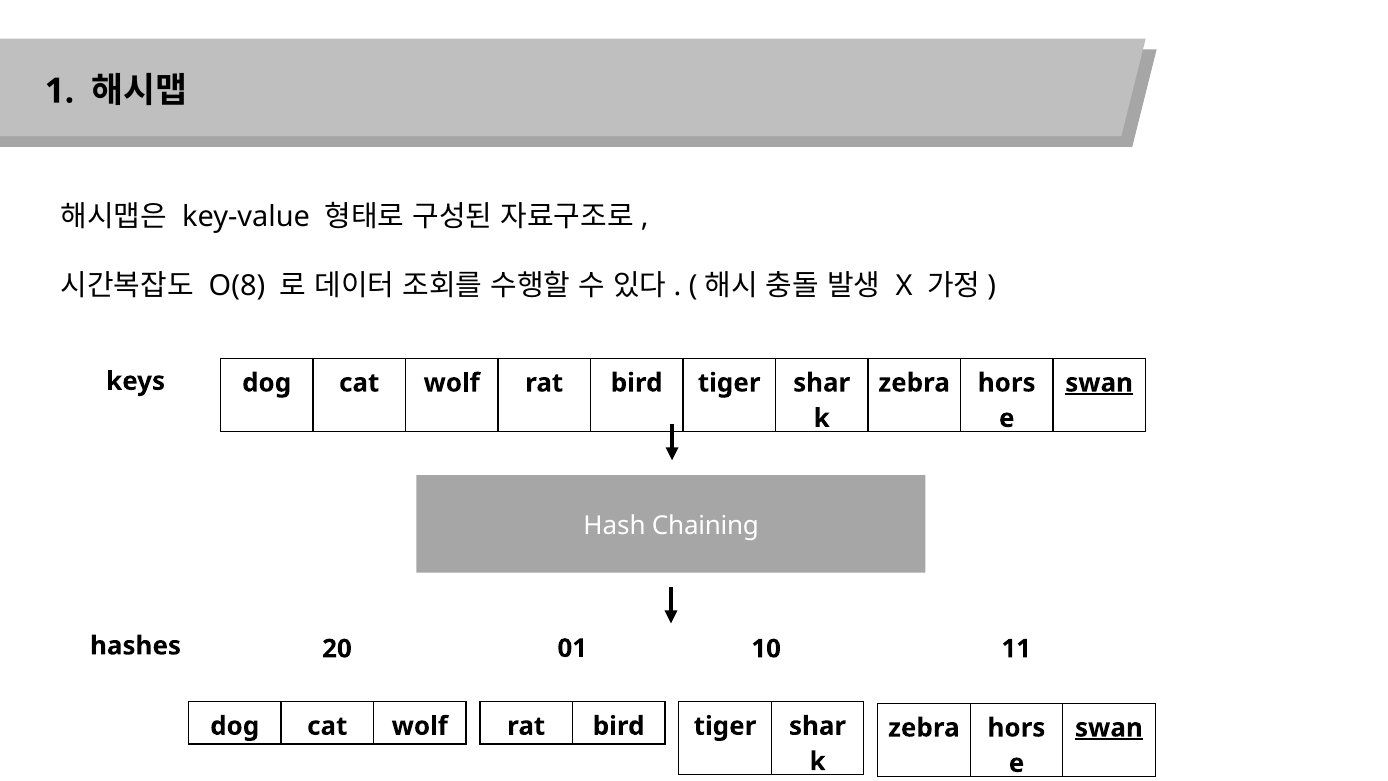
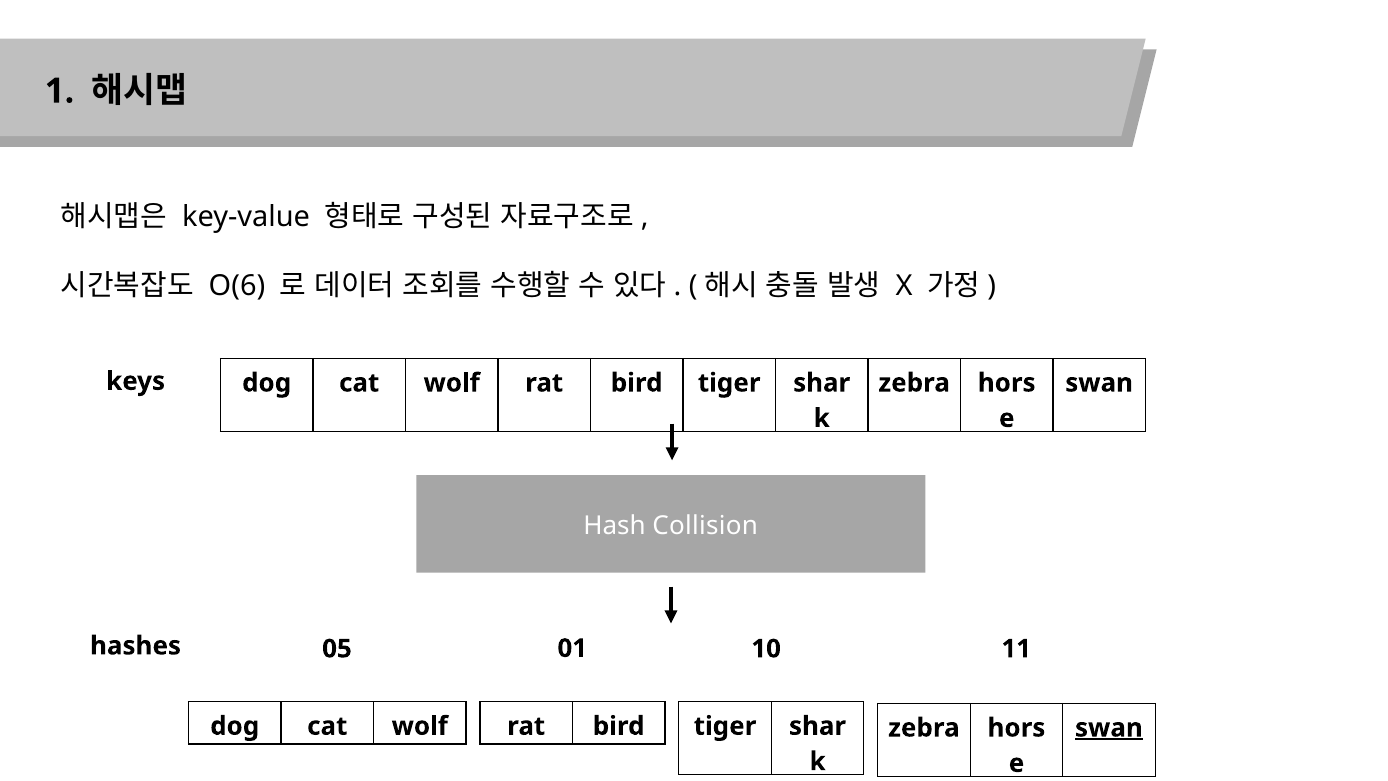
O(8: O(8 -> O(6
swan at (1099, 383) underline: present -> none
Chaining: Chaining -> Collision
20: 20 -> 05
